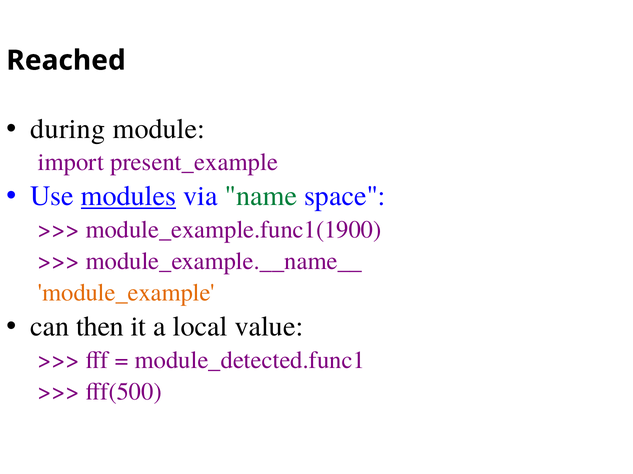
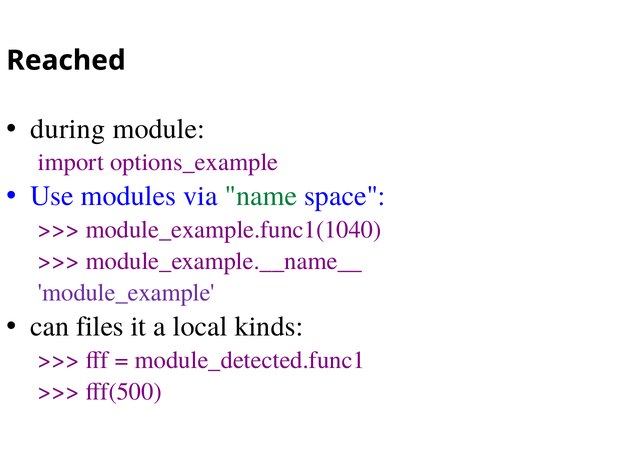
present_example: present_example -> options_example
modules underline: present -> none
module_example.func1(1900: module_example.func1(1900 -> module_example.func1(1040
module_example colour: orange -> purple
then: then -> files
value: value -> kinds
